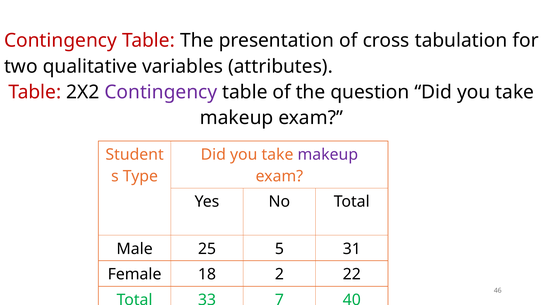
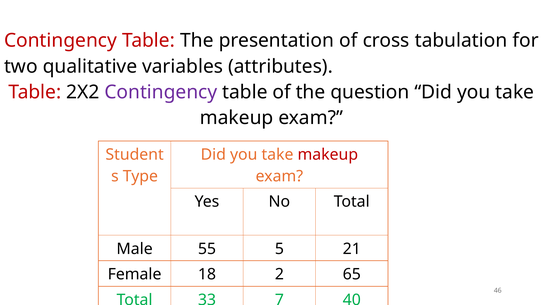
makeup at (328, 155) colour: purple -> red
25: 25 -> 55
31: 31 -> 21
22: 22 -> 65
